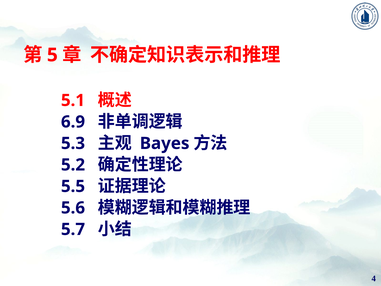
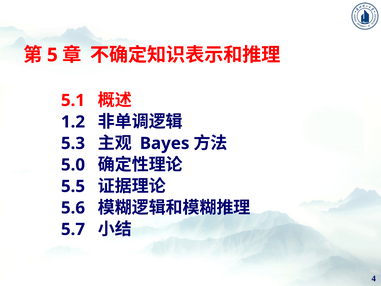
6.9: 6.9 -> 1.2
5.2: 5.2 -> 5.0
